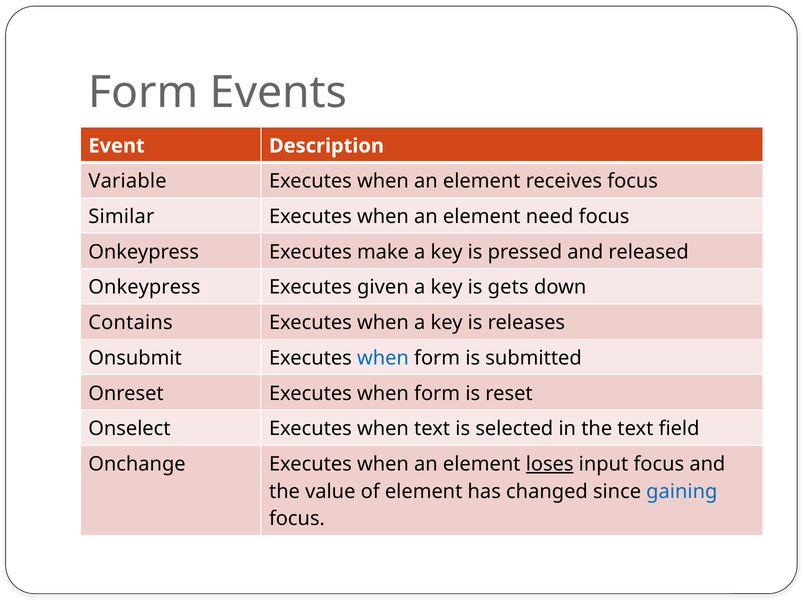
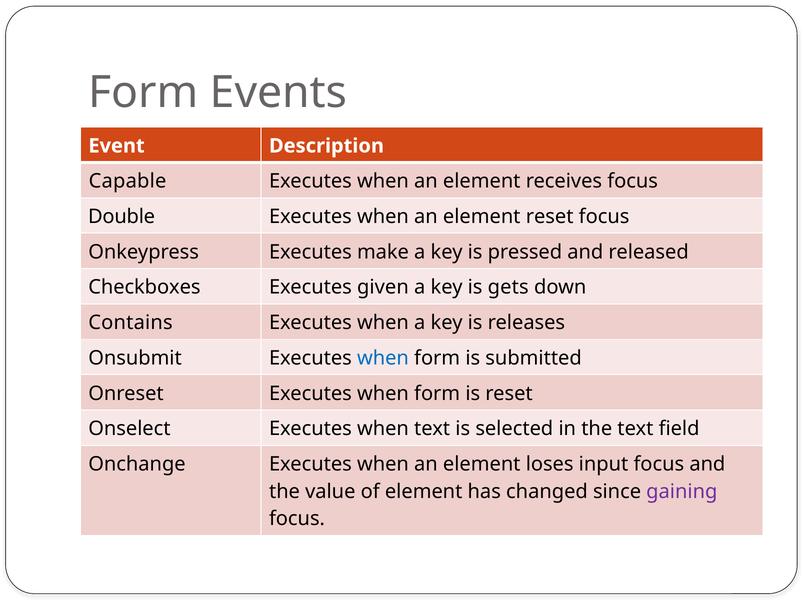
Variable: Variable -> Capable
Similar: Similar -> Double
element need: need -> reset
Onkeypress at (144, 287): Onkeypress -> Checkboxes
loses underline: present -> none
gaining colour: blue -> purple
